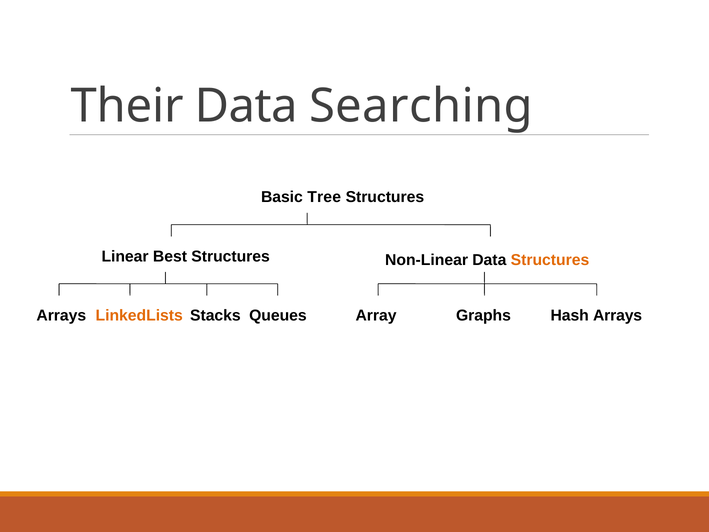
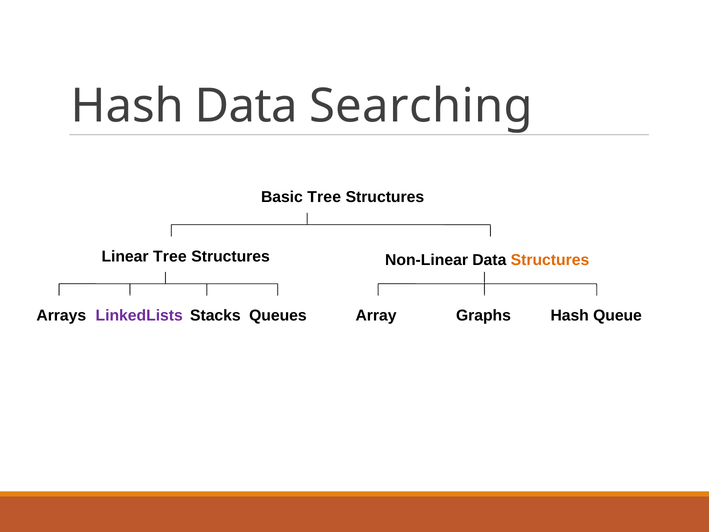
Their at (127, 106): Their -> Hash
Linear Best: Best -> Tree
LinkedLists colour: orange -> purple
Hash Arrays: Arrays -> Queue
